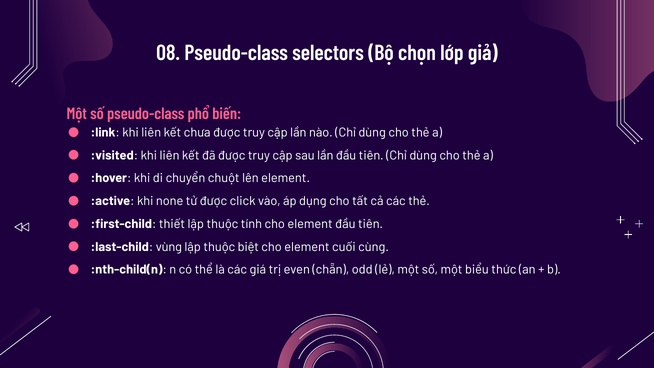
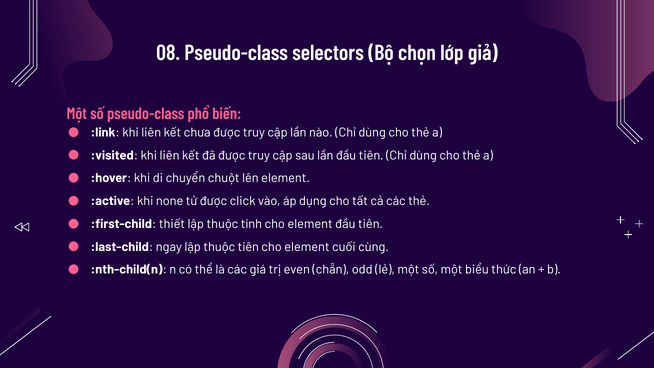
vùng: vùng -> ngay
thuộc biệt: biệt -> tiên
